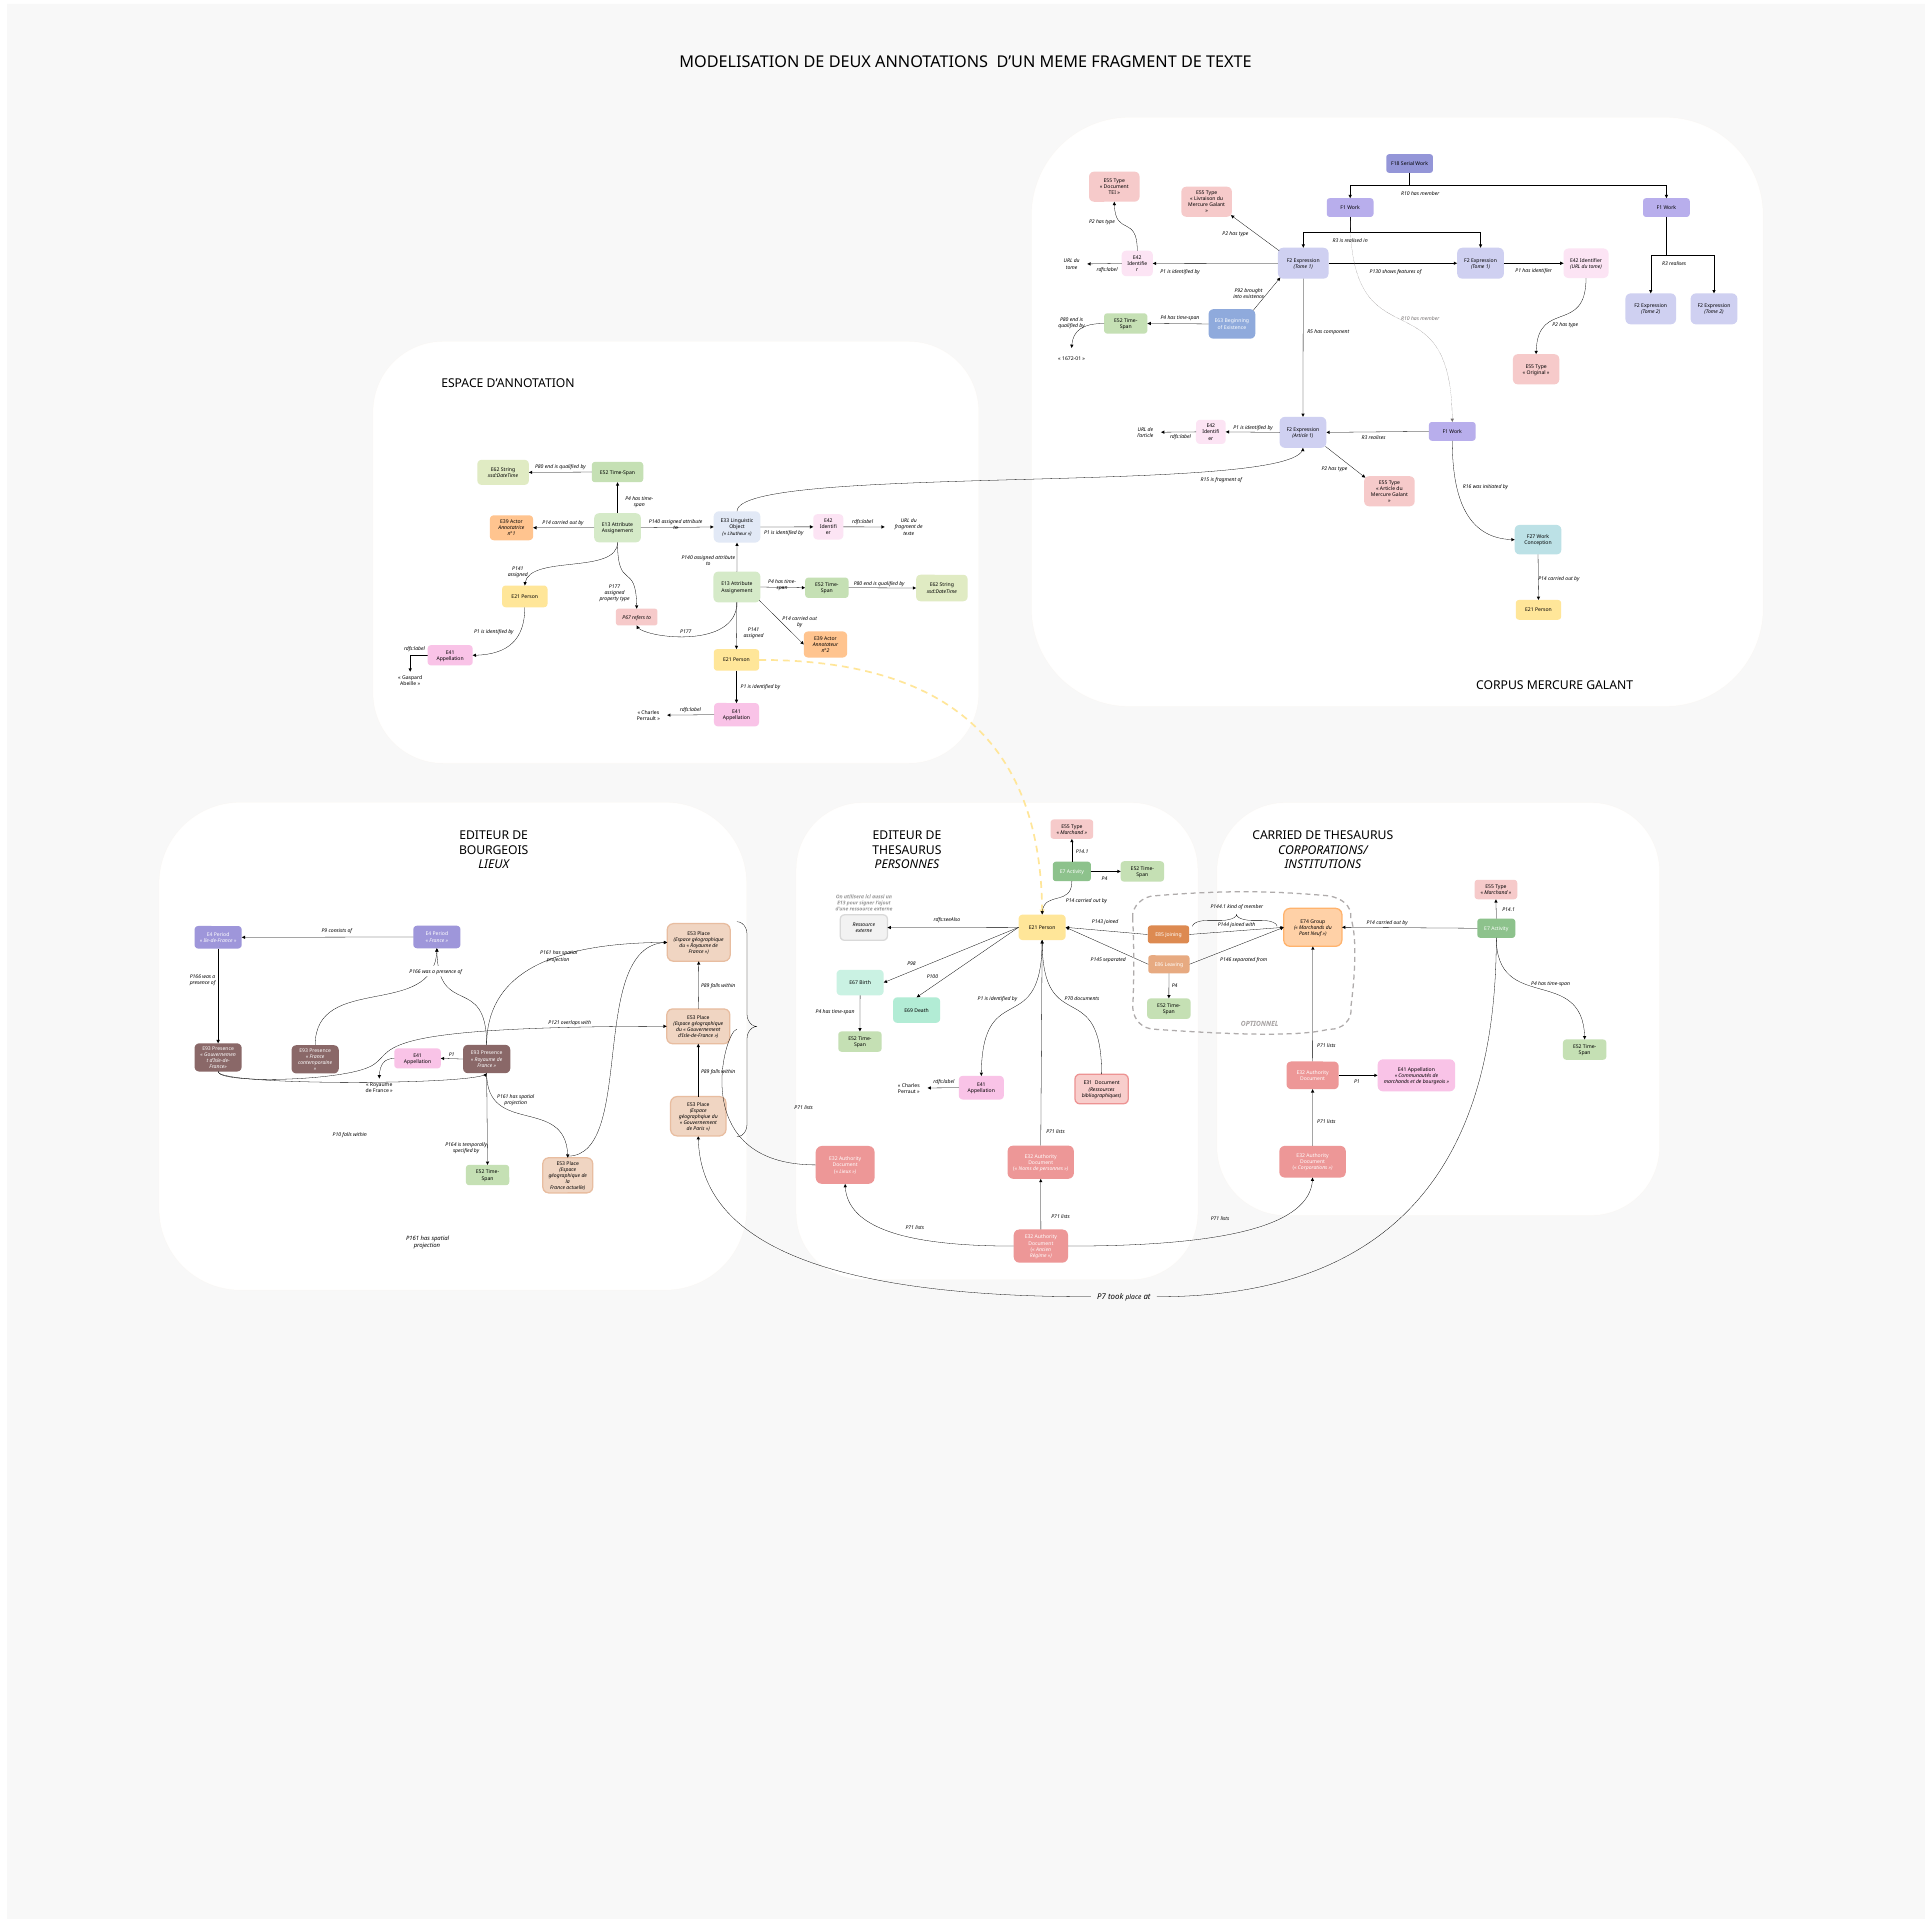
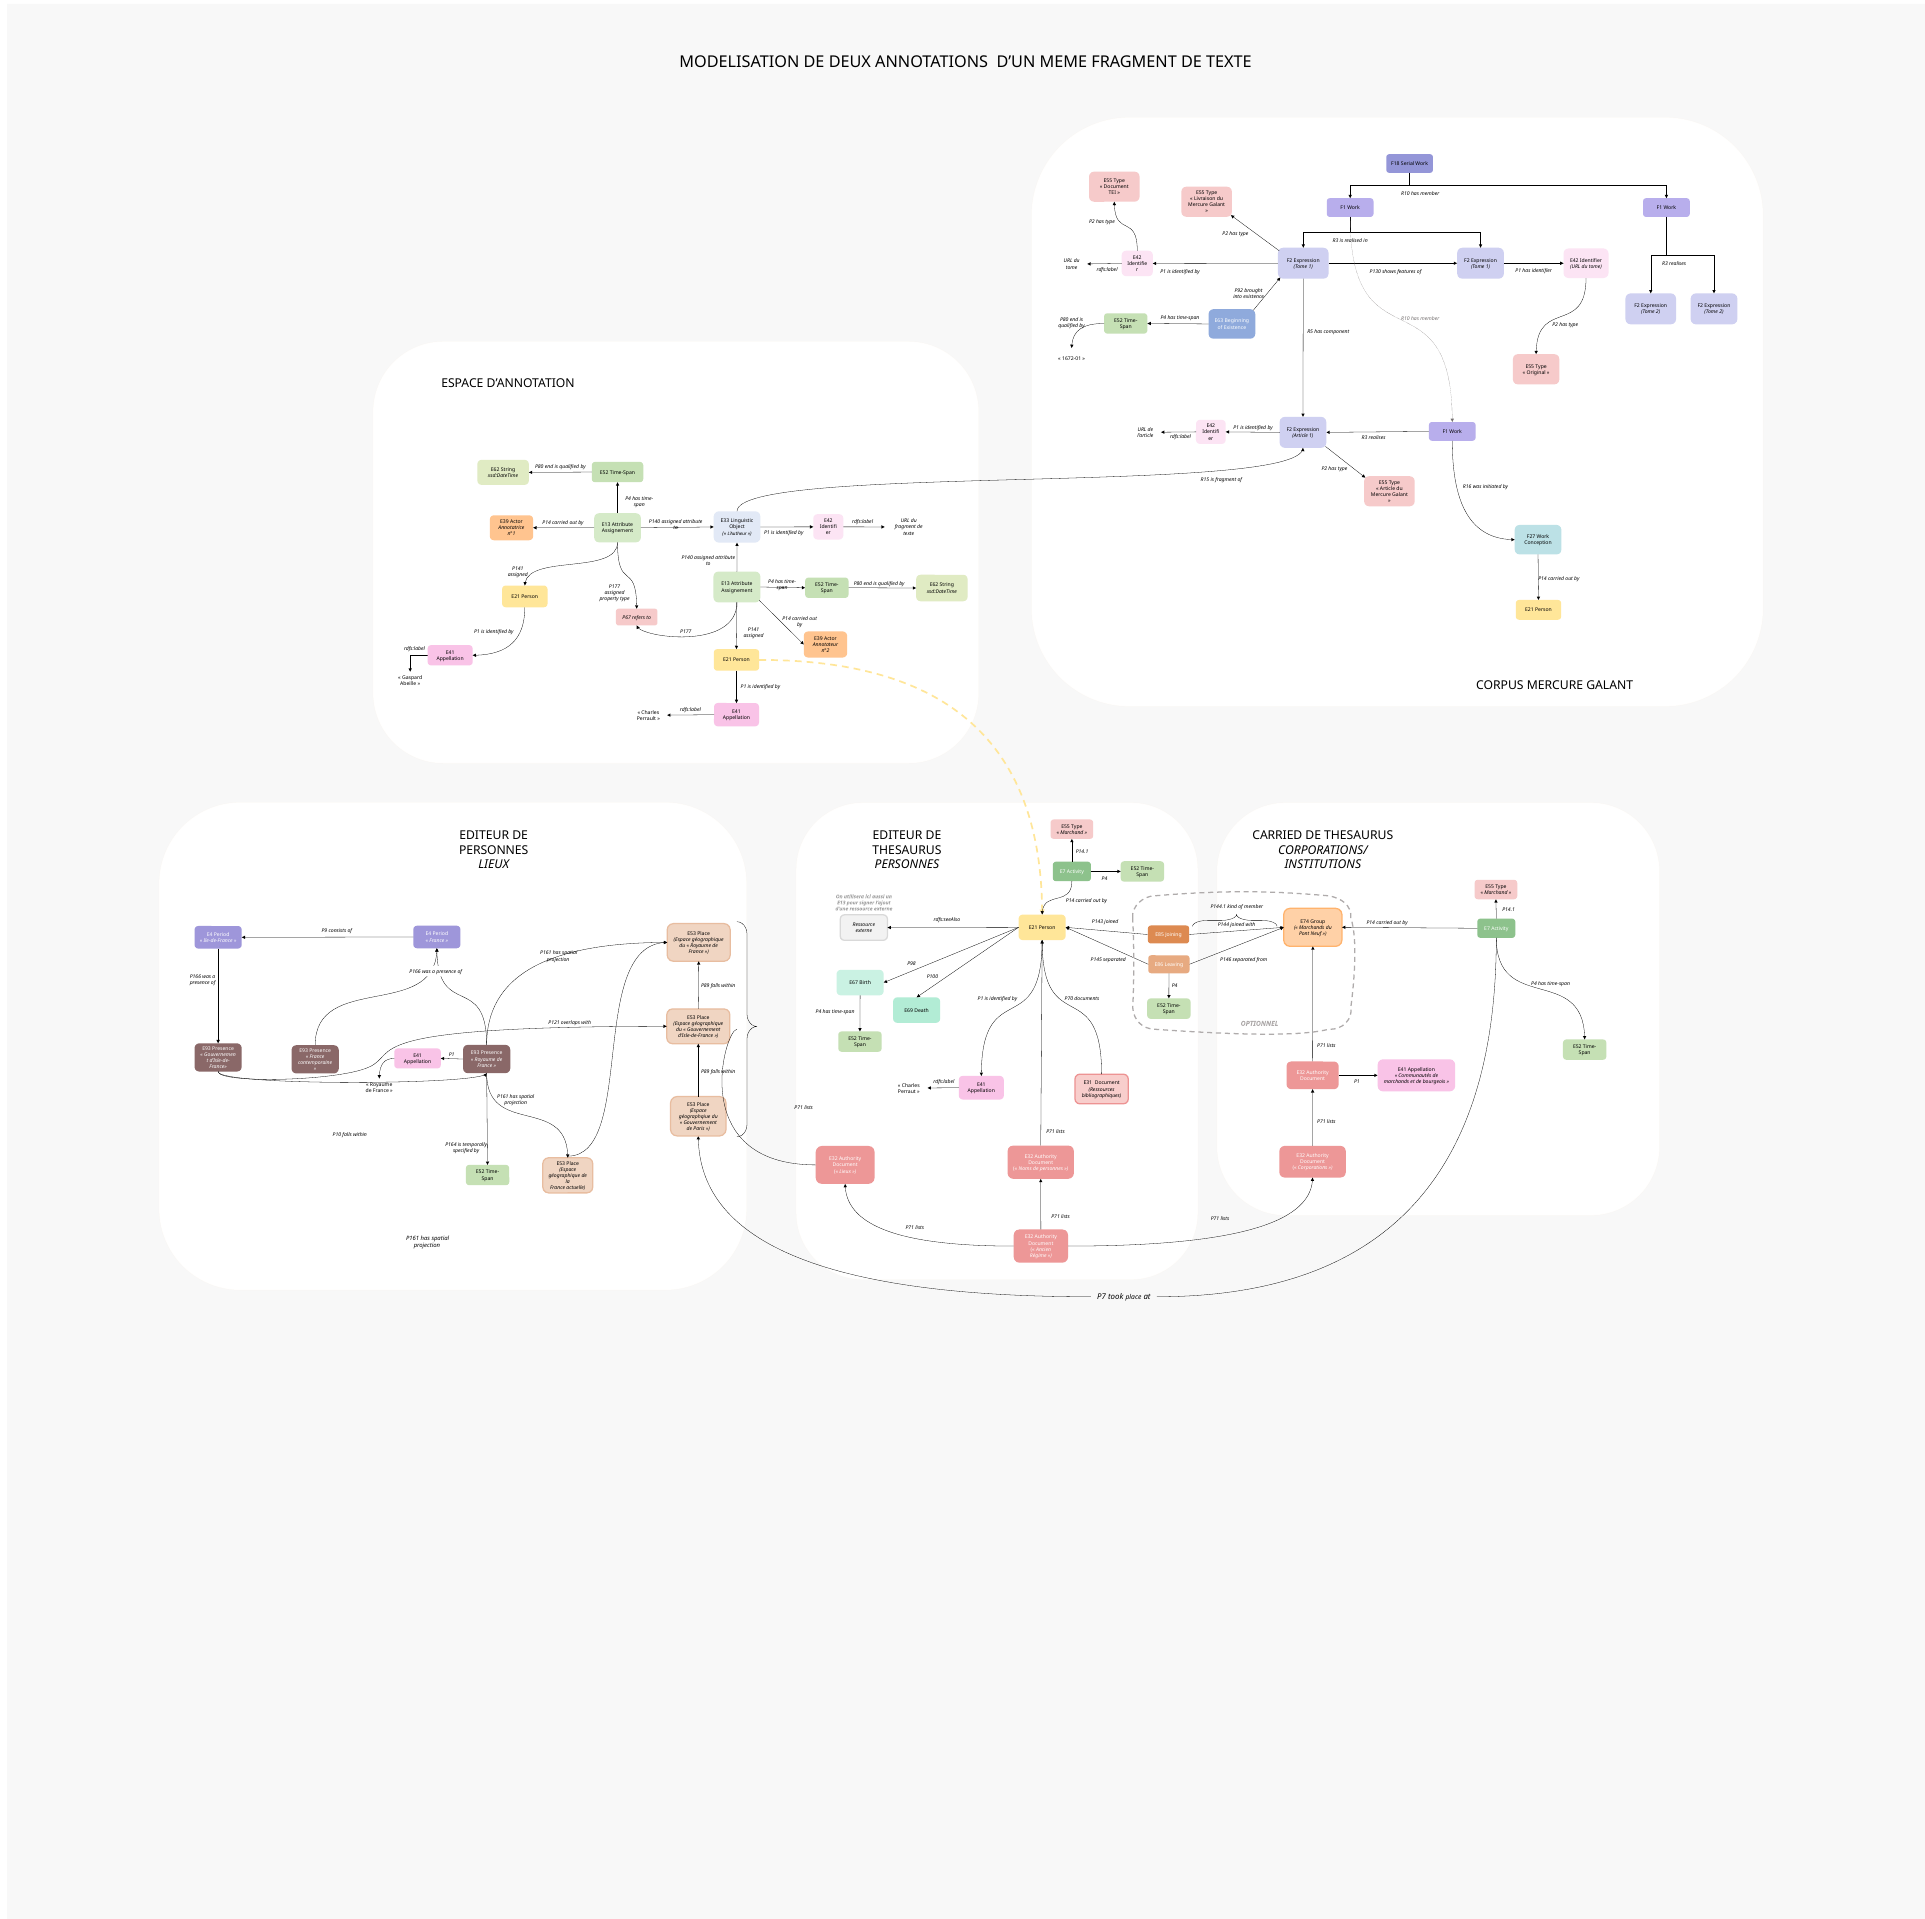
BOURGEOIS at (494, 850): BOURGEOIS -> PERSONNES
